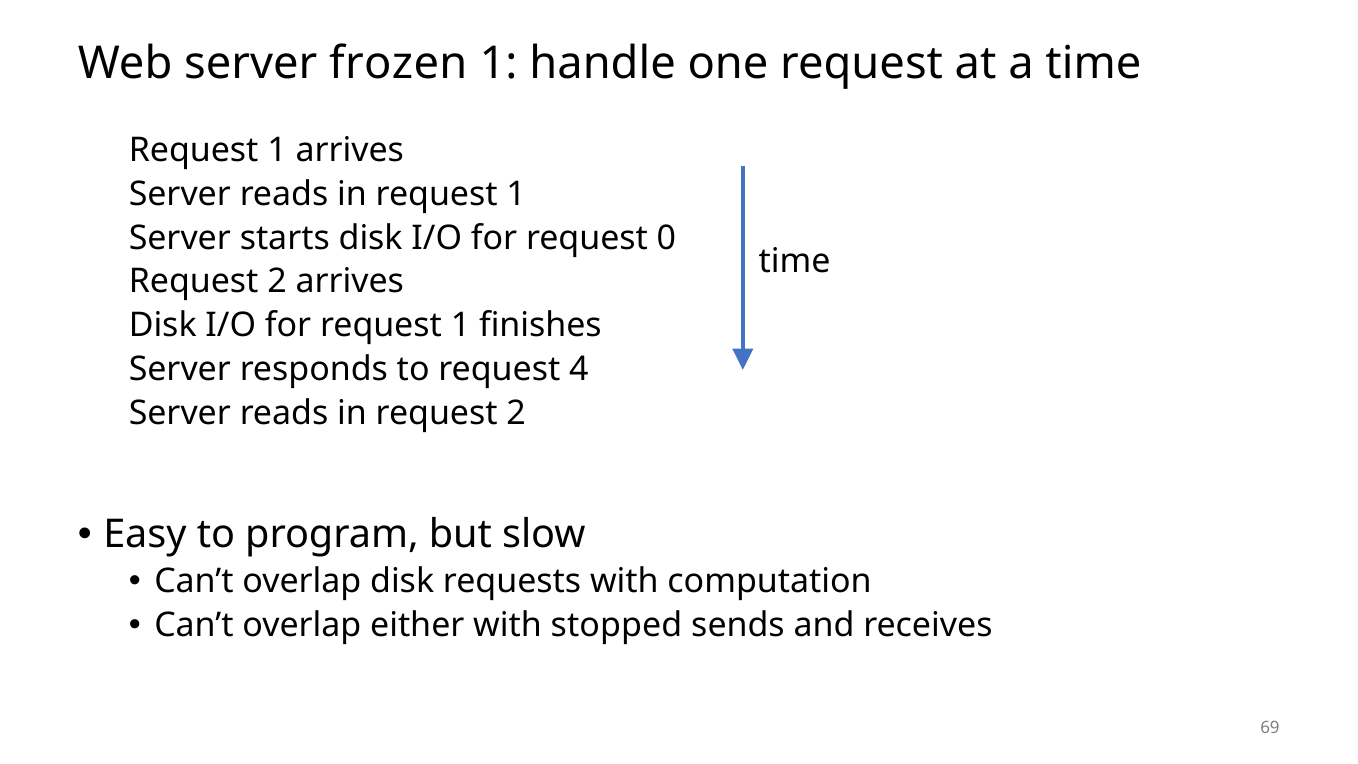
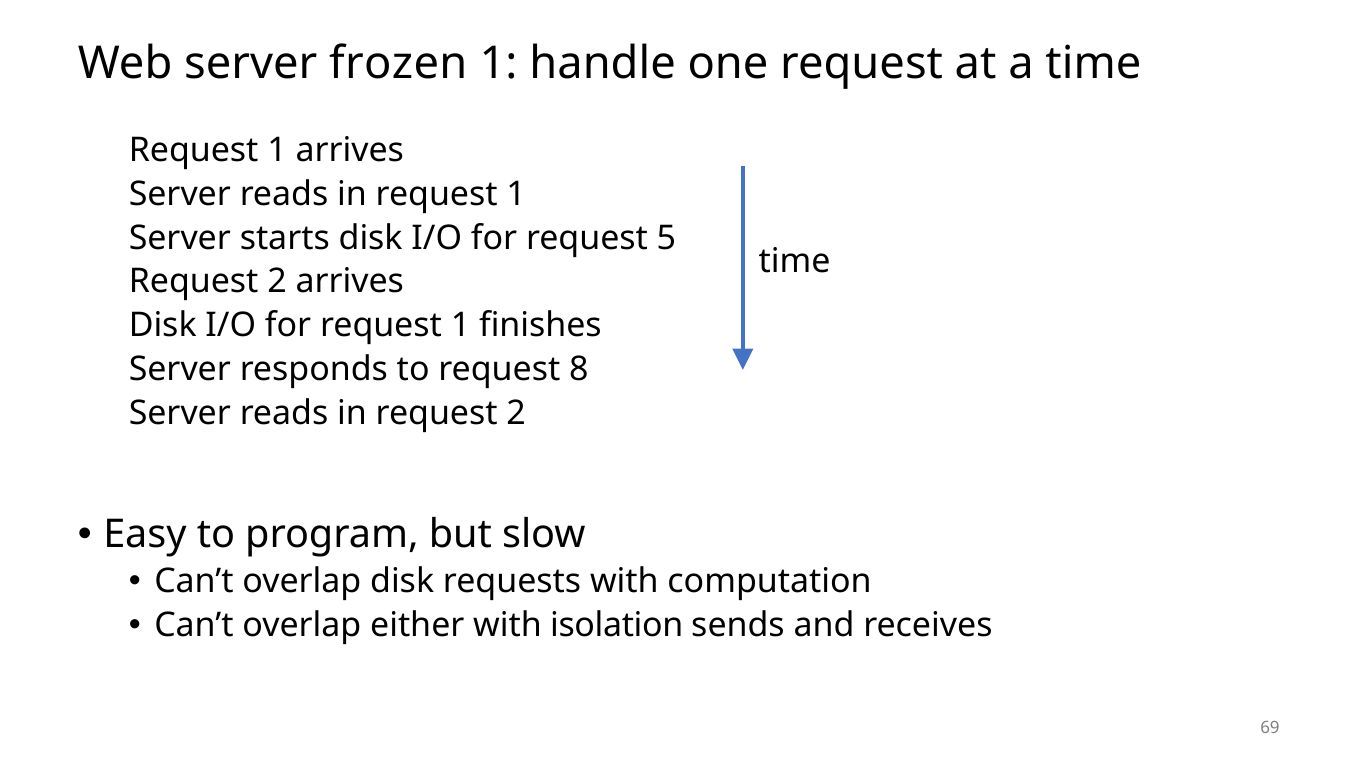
0: 0 -> 5
4: 4 -> 8
stopped: stopped -> isolation
